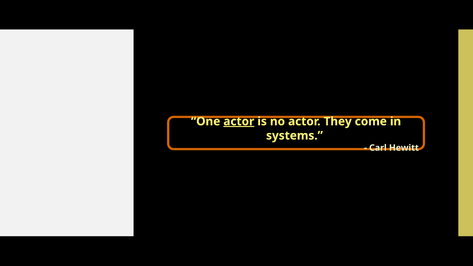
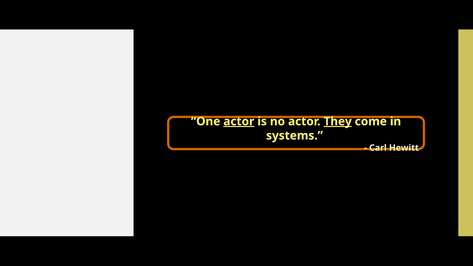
They underline: none -> present
